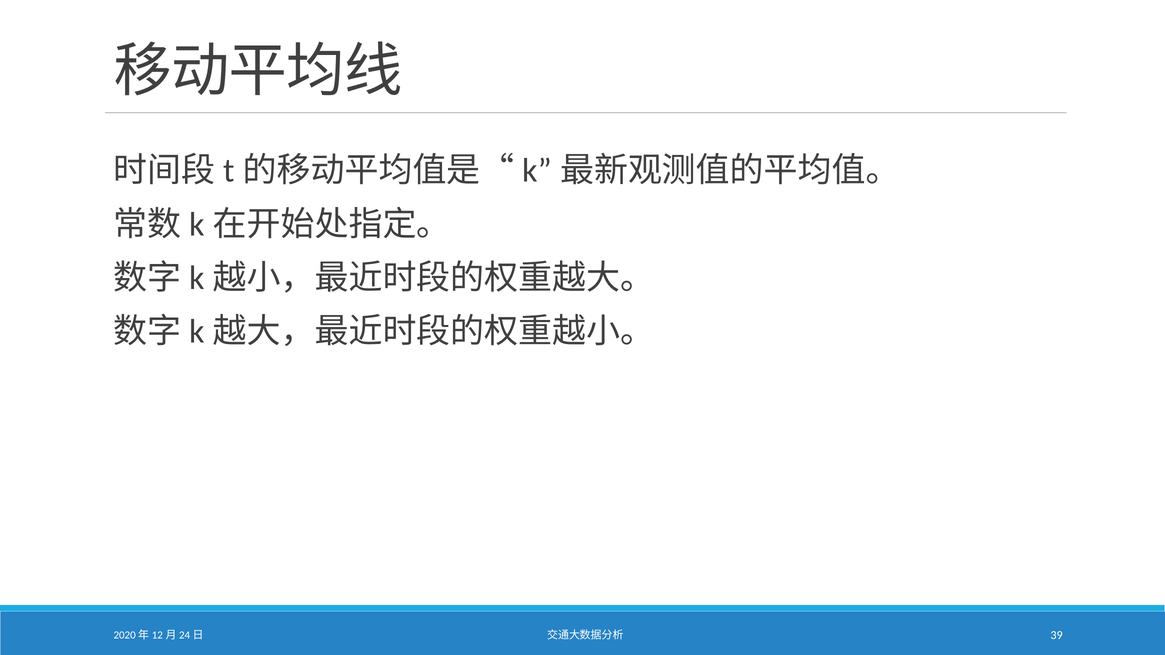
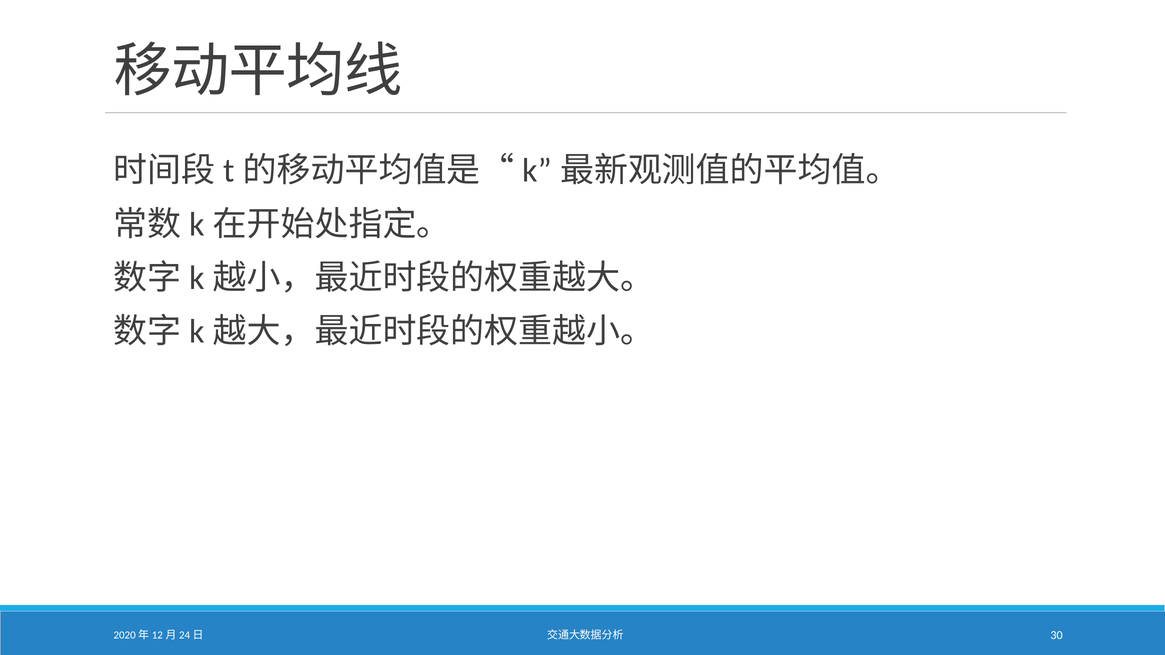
39: 39 -> 30
